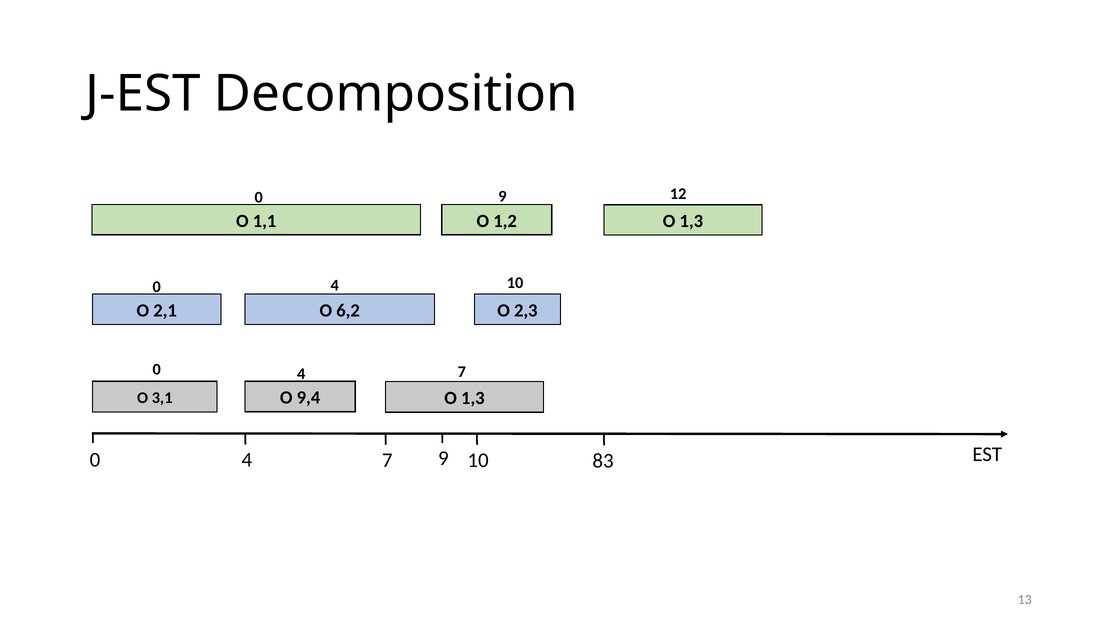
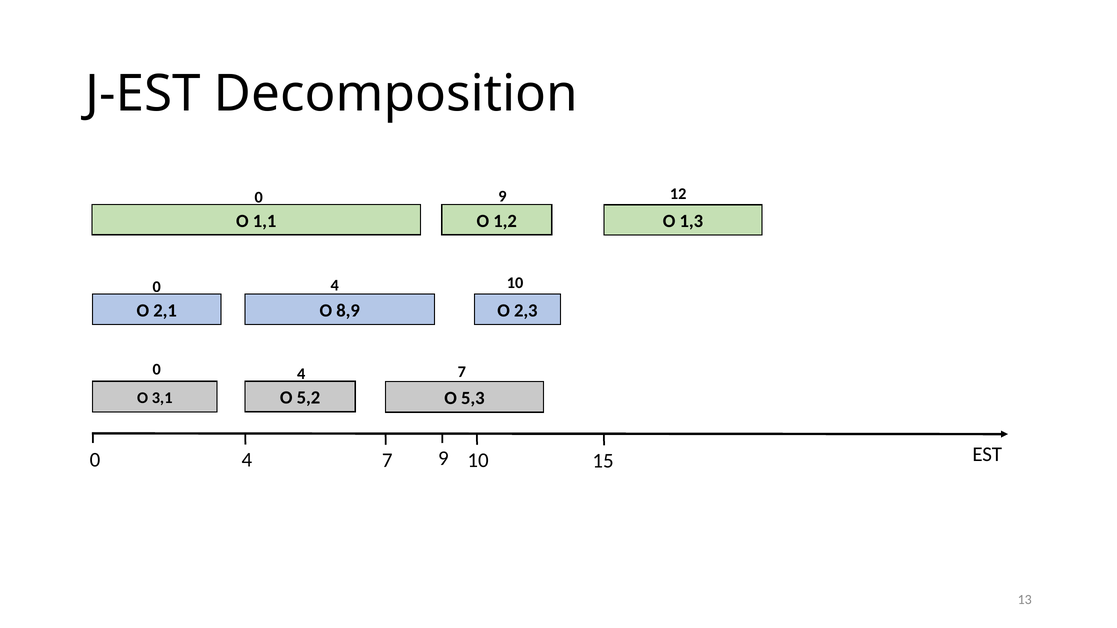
6,2: 6,2 -> 8,9
9,4: 9,4 -> 5,2
1,3 at (473, 398): 1,3 -> 5,3
83: 83 -> 15
